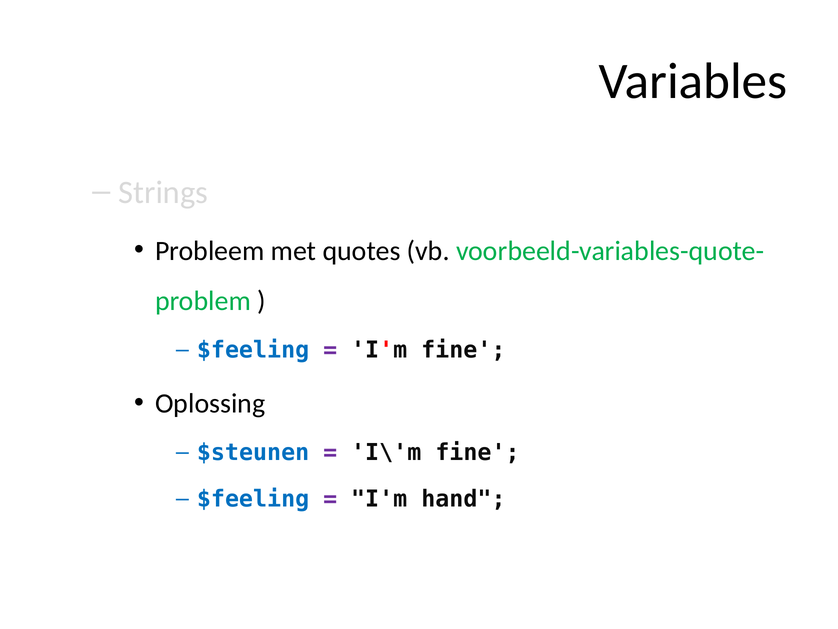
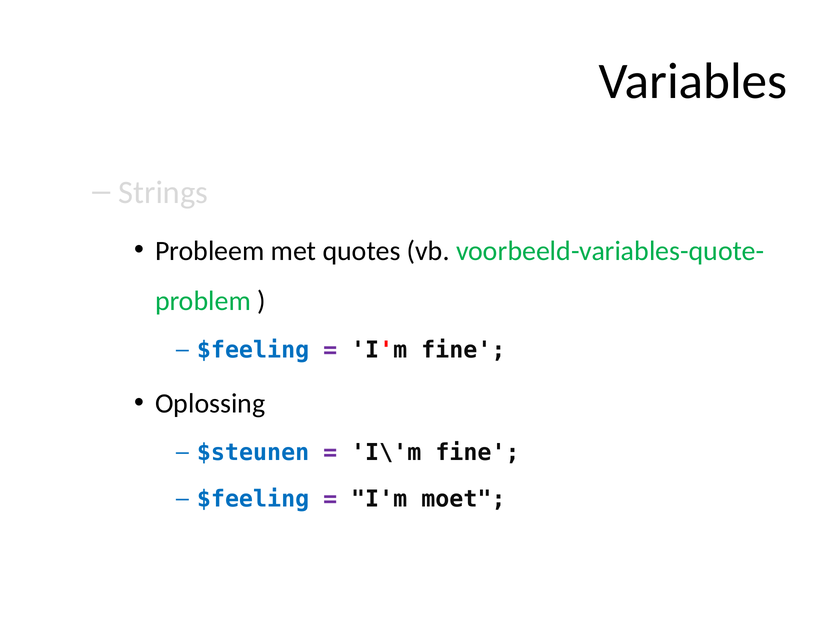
hand: hand -> moet
